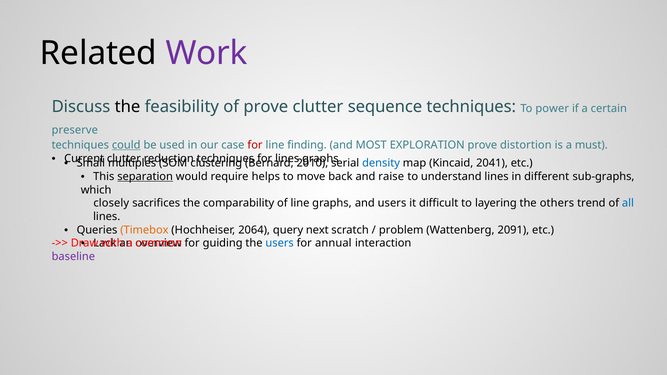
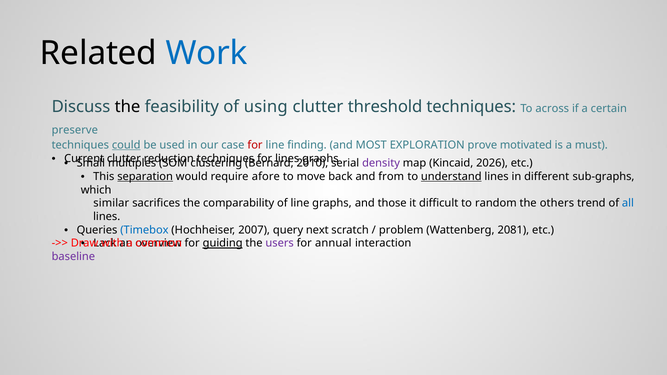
Work colour: purple -> blue
of prove: prove -> using
sequence: sequence -> threshold
power: power -> across
distortion: distortion -> motivated
density colour: blue -> purple
2041: 2041 -> 2026
helps: helps -> afore
raise: raise -> from
understand underline: none -> present
closely: closely -> similar
and users: users -> those
layering: layering -> random
Timebox colour: orange -> blue
2064: 2064 -> 2007
2091: 2091 -> 2081
guiding underline: none -> present
users at (280, 243) colour: blue -> purple
